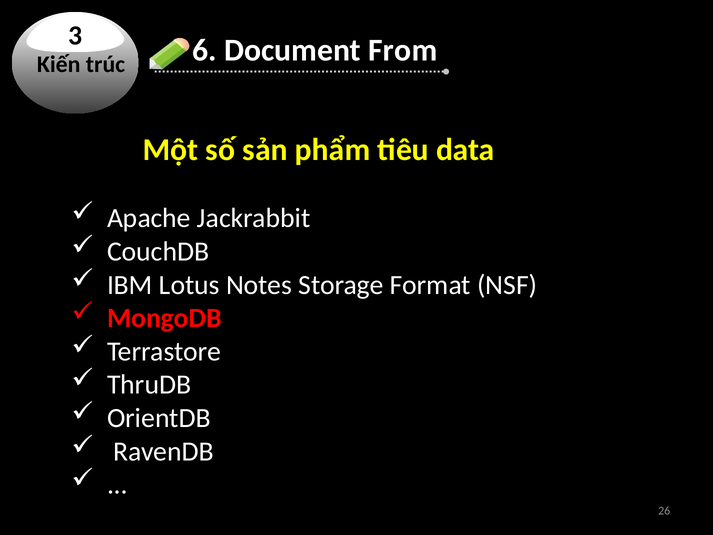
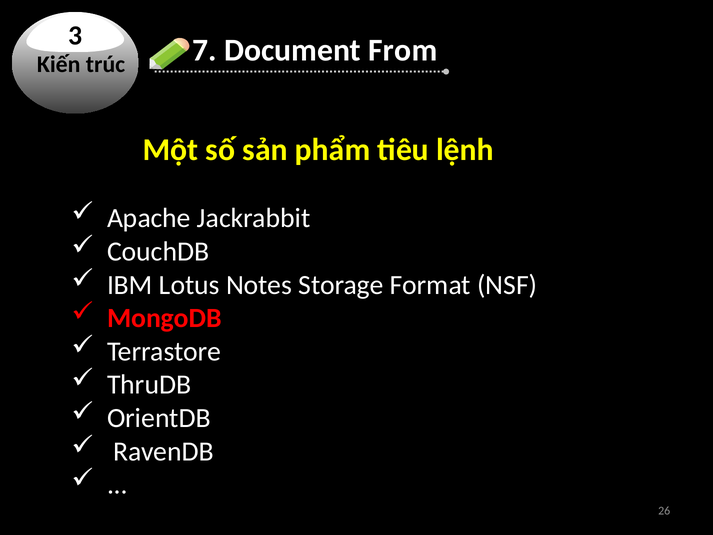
6: 6 -> 7
data: data -> lệnh
